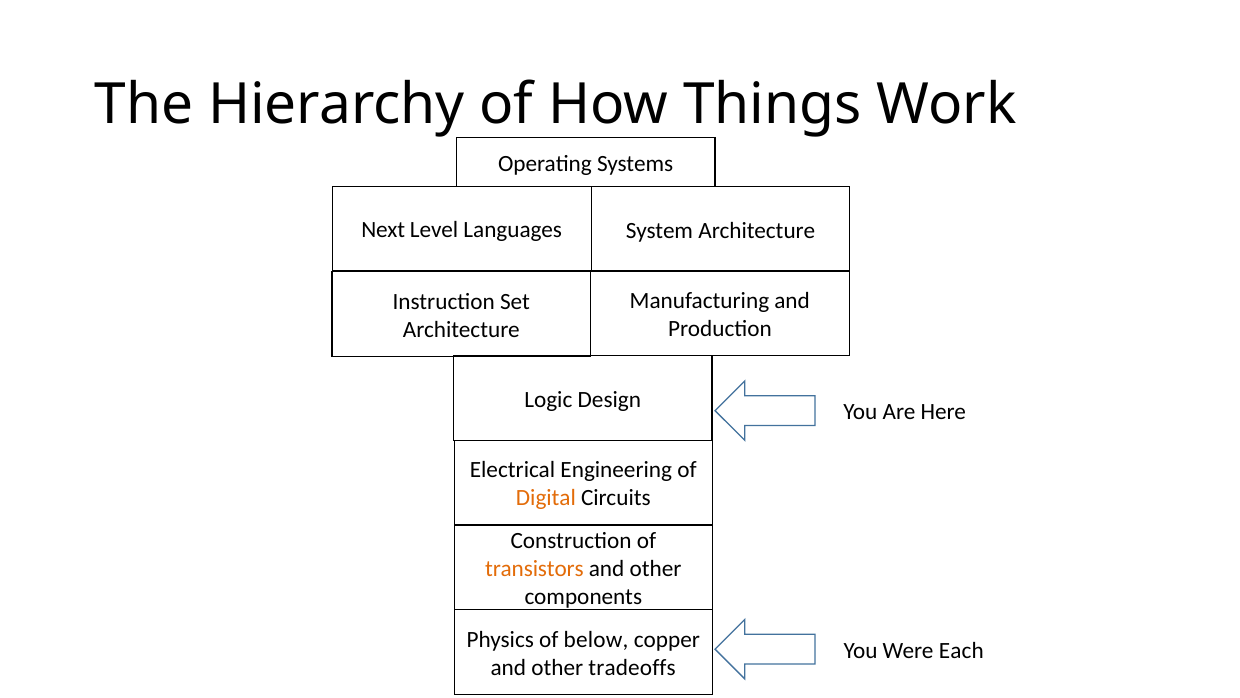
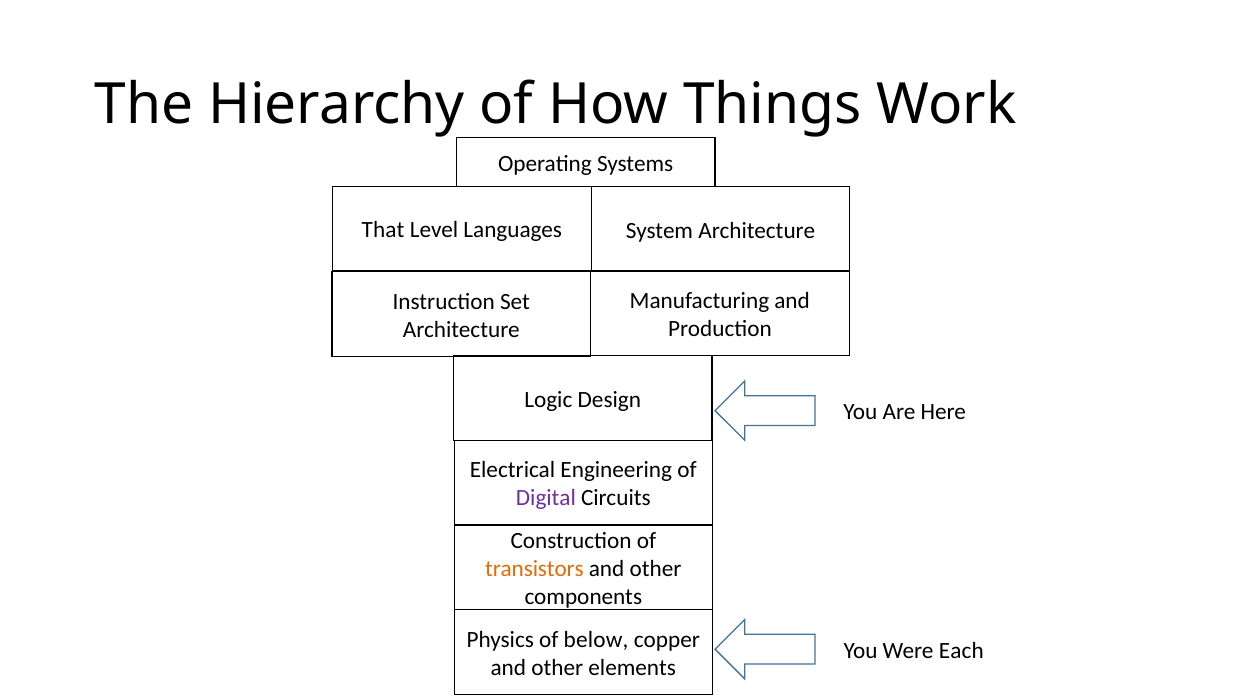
Next: Next -> That
Digital colour: orange -> purple
tradeoffs: tradeoffs -> elements
